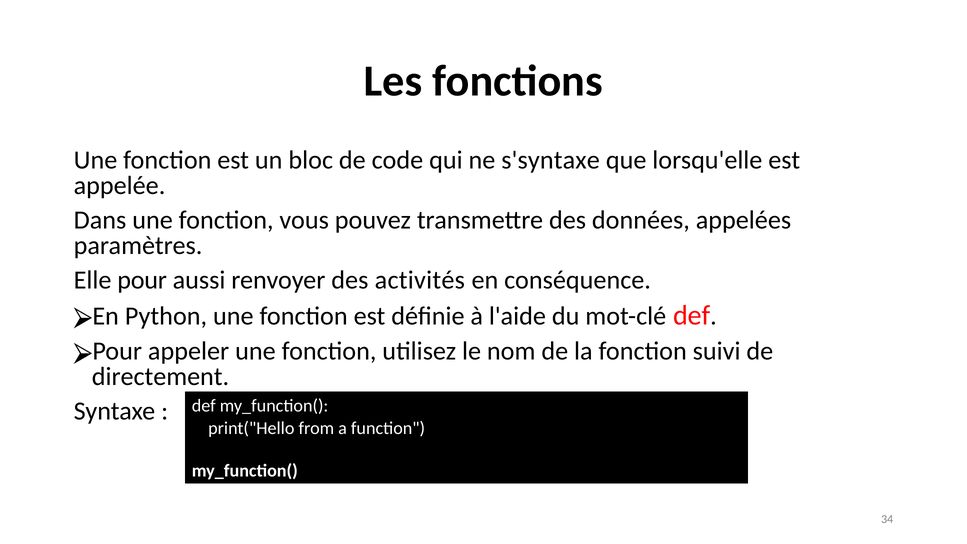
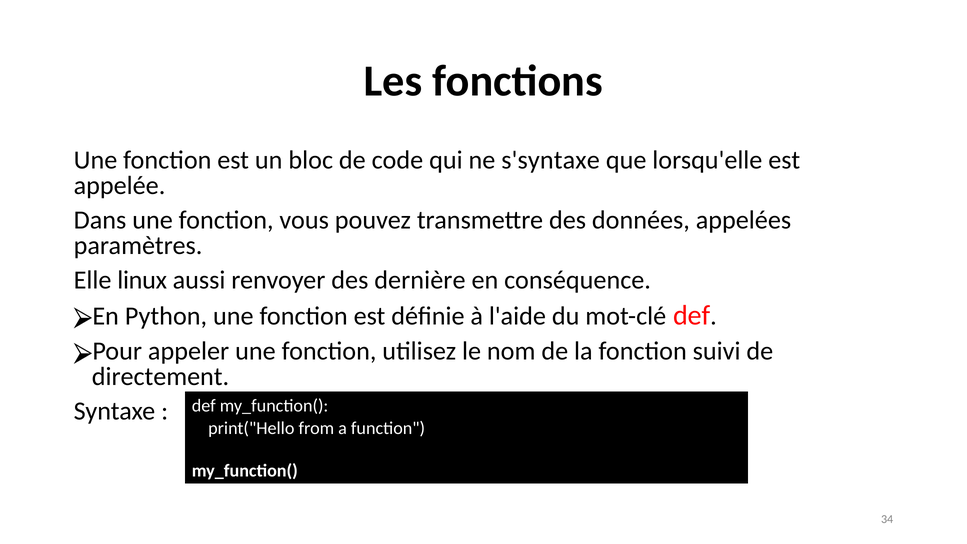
pour: pour -> linux
activités: activités -> dernière
